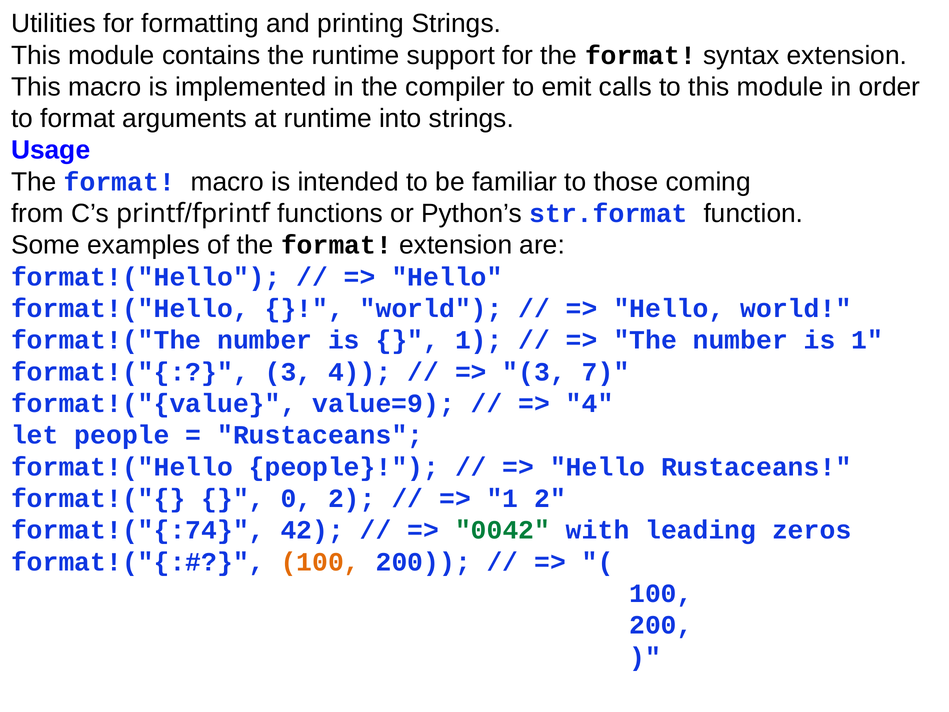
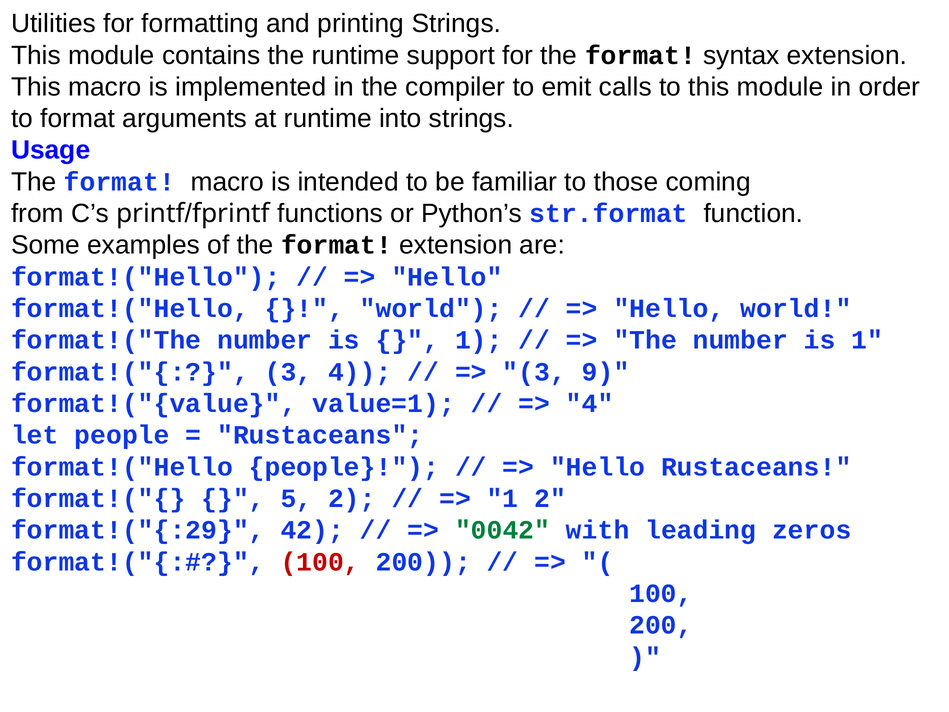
7: 7 -> 9
value=9: value=9 -> value=1
0: 0 -> 5
format!("{:74: format!("{:74 -> format!("{:29
100 at (320, 562) colour: orange -> red
